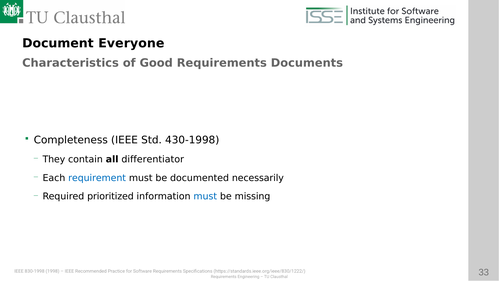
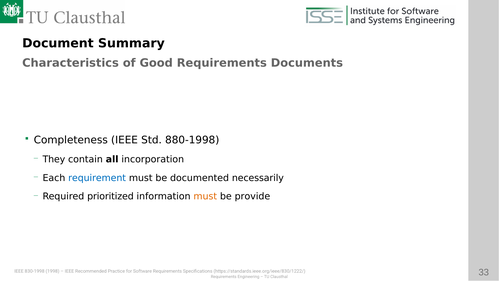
Everyone: Everyone -> Summary
430-1998: 430-1998 -> 880-1998
differentiator: differentiator -> incorporation
must at (205, 196) colour: blue -> orange
missing: missing -> provide
